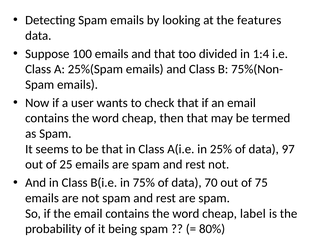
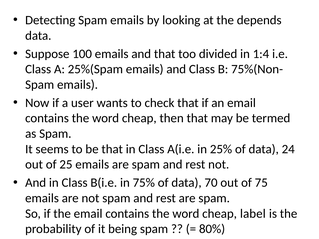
features: features -> depends
97: 97 -> 24
